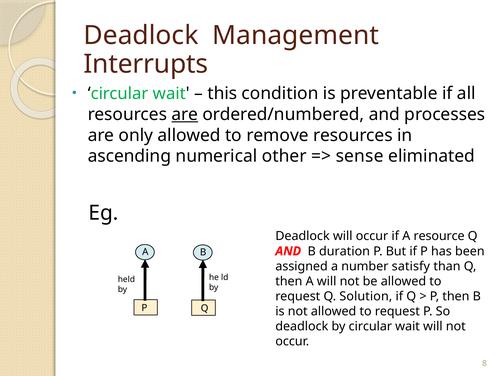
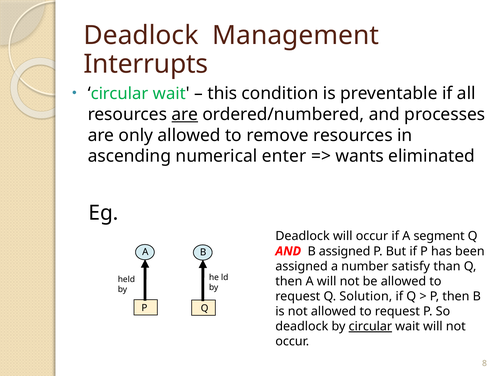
other: other -> enter
sense: sense -> wants
resource: resource -> segment
B duration: duration -> assigned
circular at (370, 326) underline: none -> present
